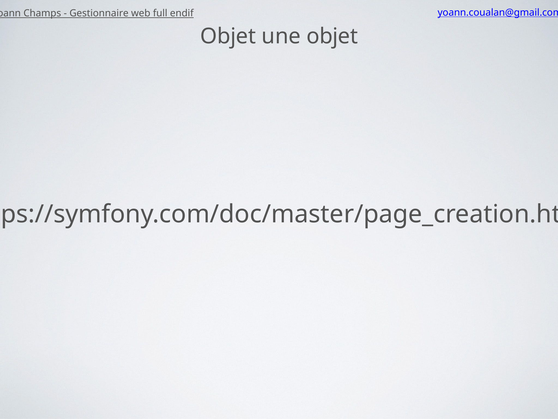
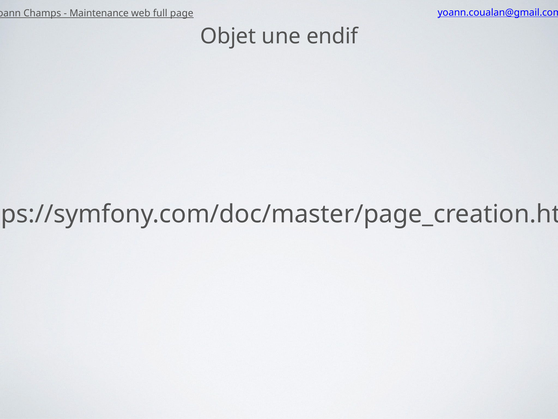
Gestionnaire: Gestionnaire -> Maintenance
endif: endif -> page
une objet: objet -> endif
